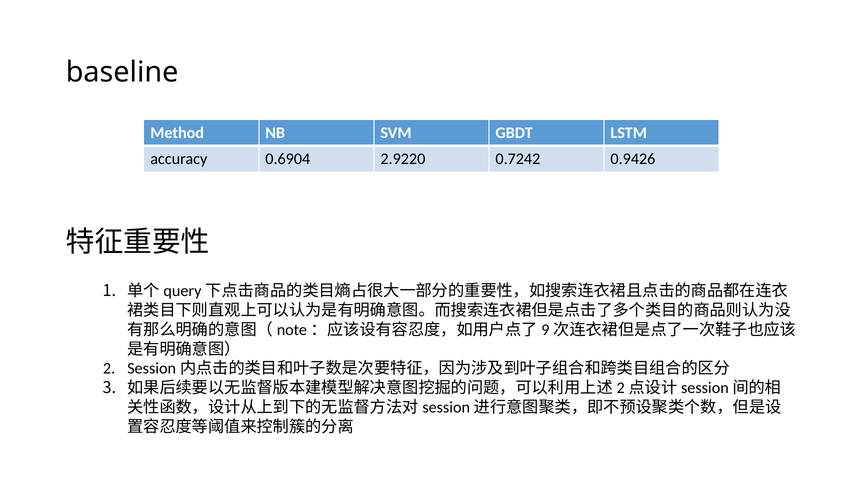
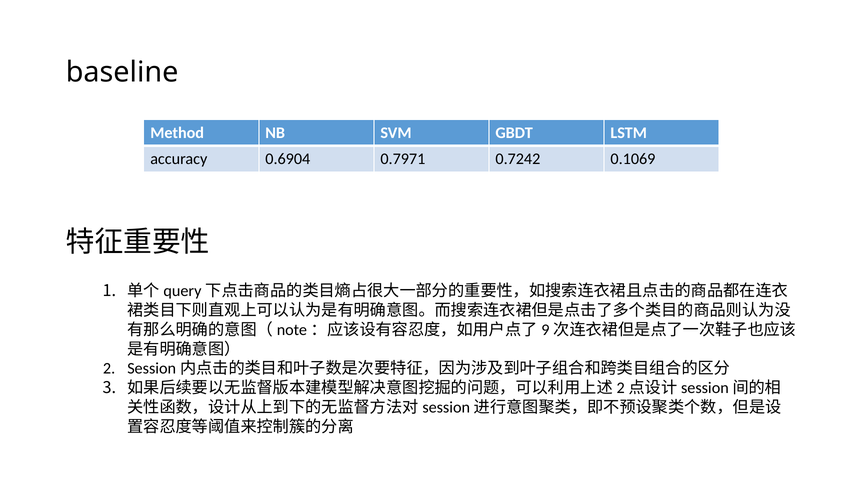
2.9220: 2.9220 -> 0.7971
0.9426: 0.9426 -> 0.1069
